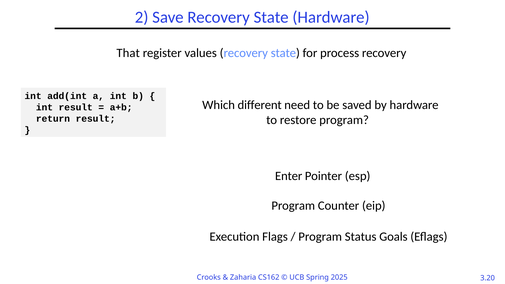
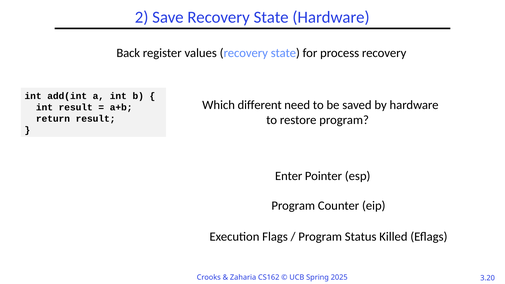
That: That -> Back
Goals: Goals -> Killed
